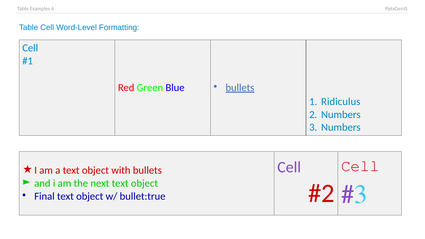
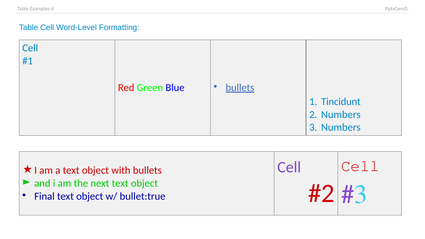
Ridiculus: Ridiculus -> Tincidunt
